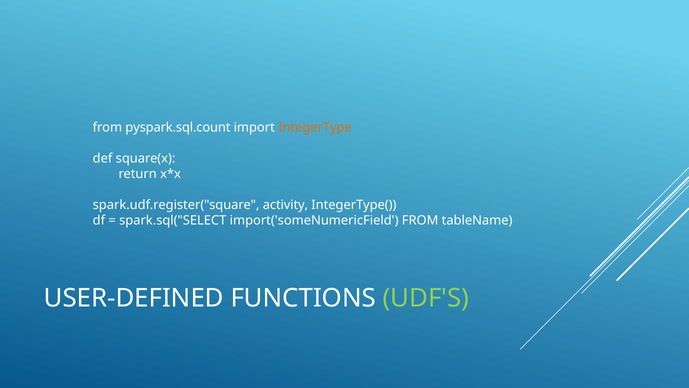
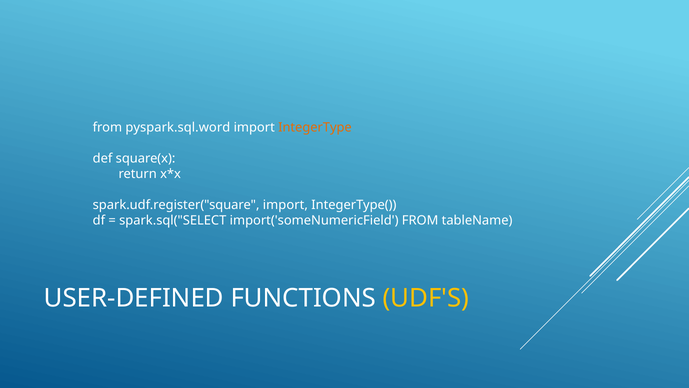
pyspark.sql.count: pyspark.sql.count -> pyspark.sql.word
spark.udf.register("square activity: activity -> import
UDF'S colour: light green -> yellow
